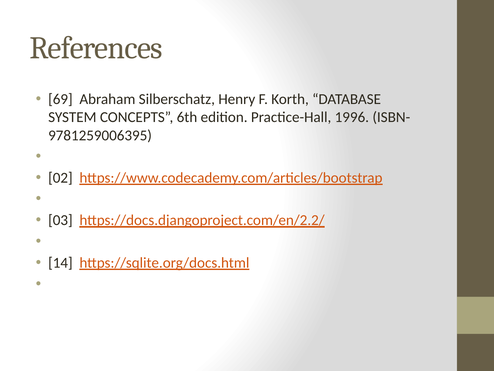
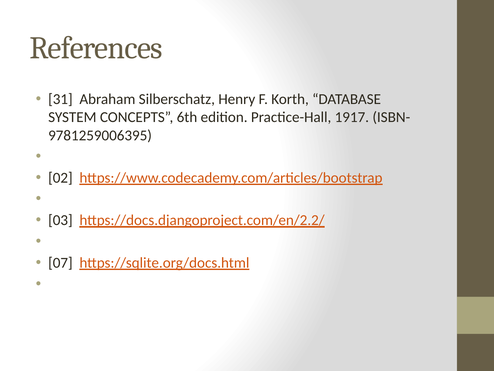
69: 69 -> 31
1996: 1996 -> 1917
14: 14 -> 07
